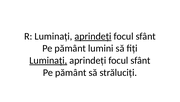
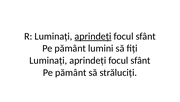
Luminați at (48, 60) underline: present -> none
